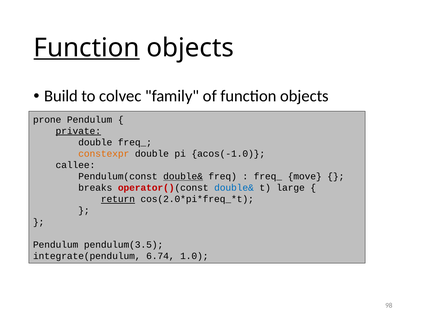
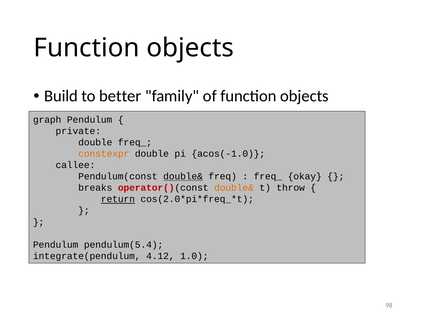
Function at (87, 48) underline: present -> none
colvec: colvec -> better
prone: prone -> graph
private underline: present -> none
move: move -> okay
double& at (234, 187) colour: blue -> orange
large: large -> throw
pendulum(3.5: pendulum(3.5 -> pendulum(5.4
6.74: 6.74 -> 4.12
